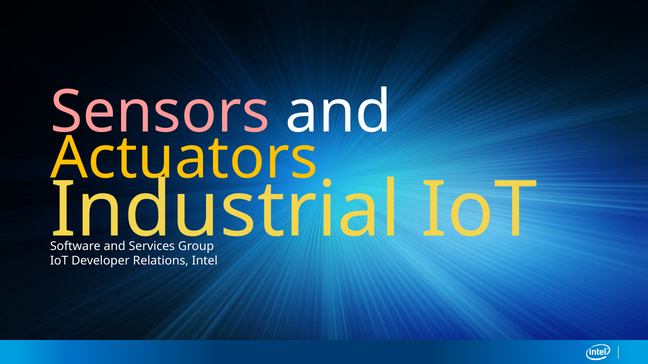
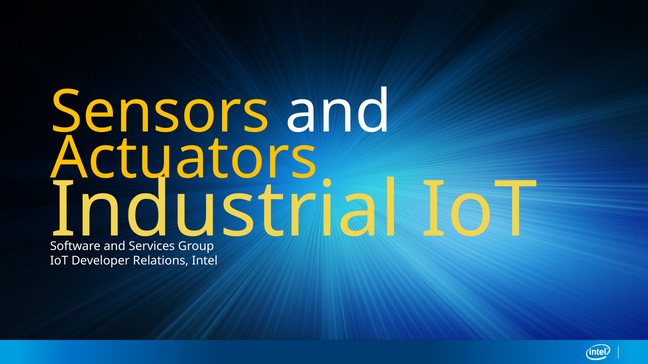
Sensors colour: pink -> yellow
